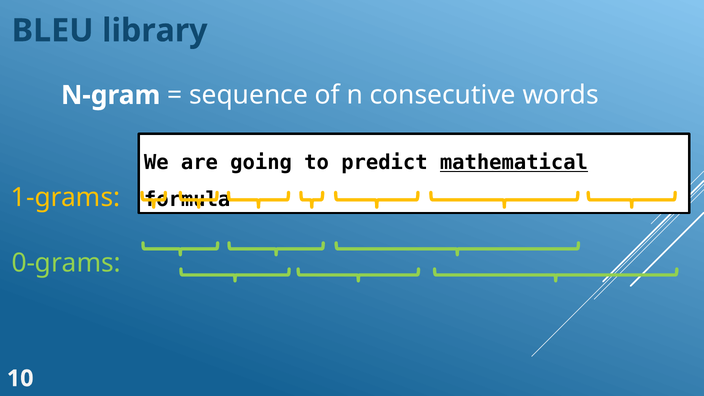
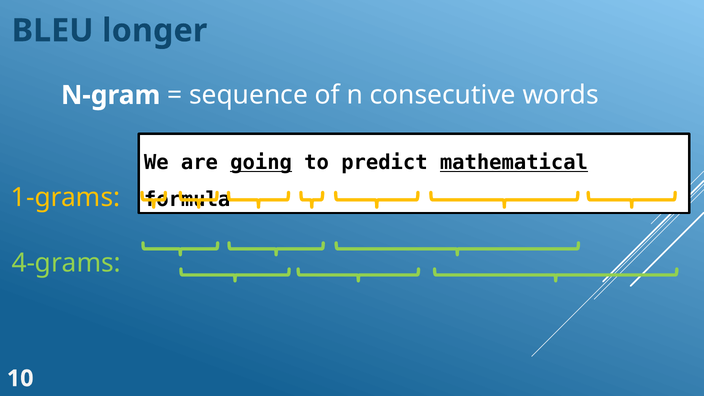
library: library -> longer
going underline: none -> present
0-grams: 0-grams -> 4-grams
